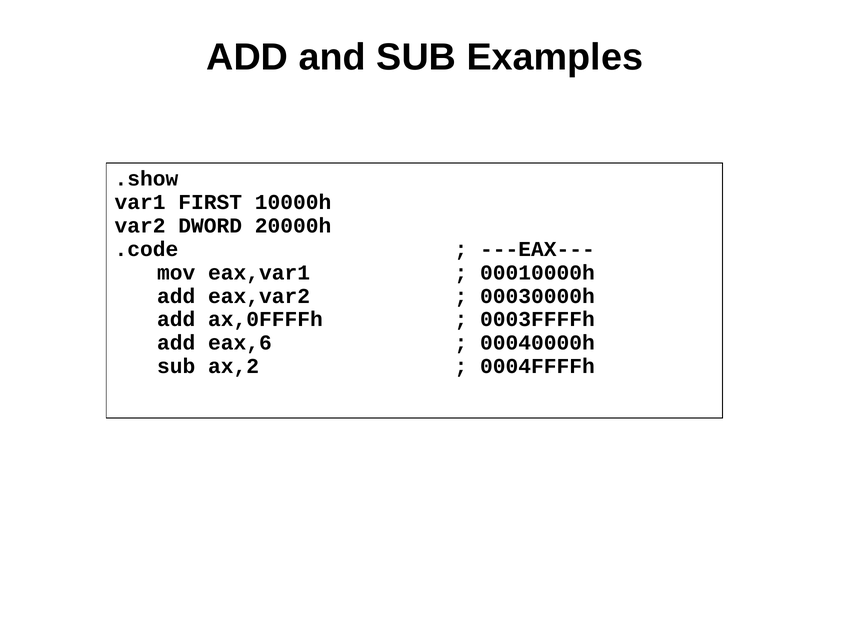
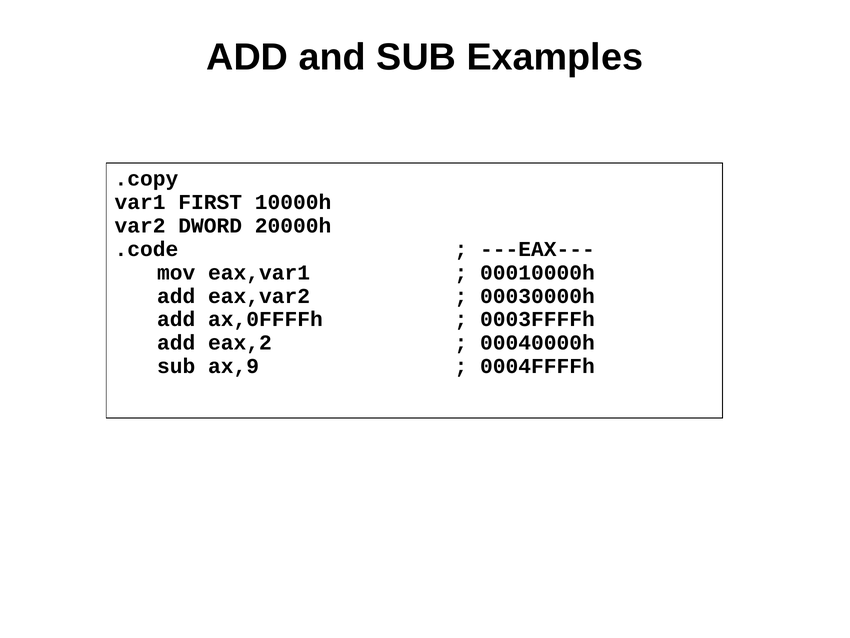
.show: .show -> .copy
eax,6: eax,6 -> eax,2
ax,2: ax,2 -> ax,9
